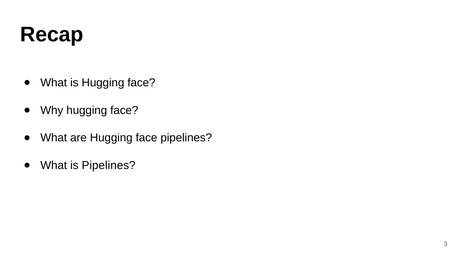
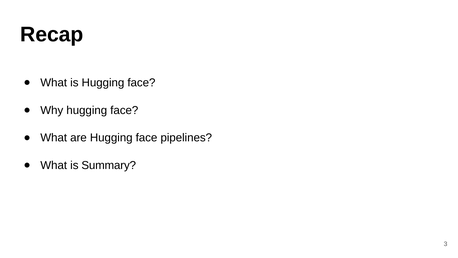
is Pipelines: Pipelines -> Summary
